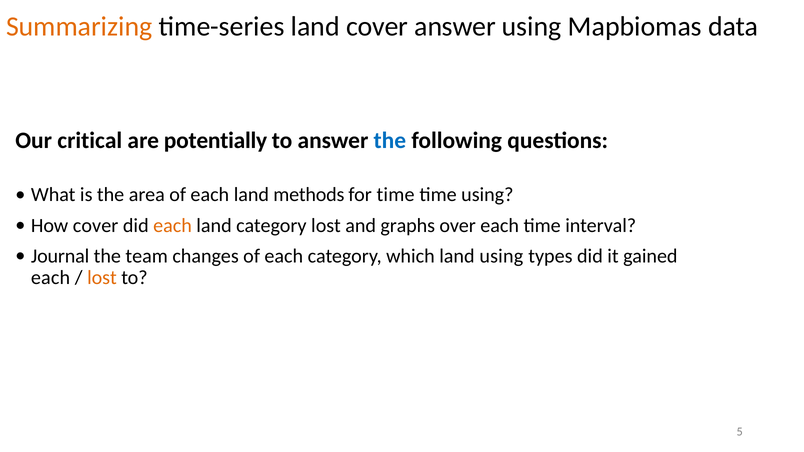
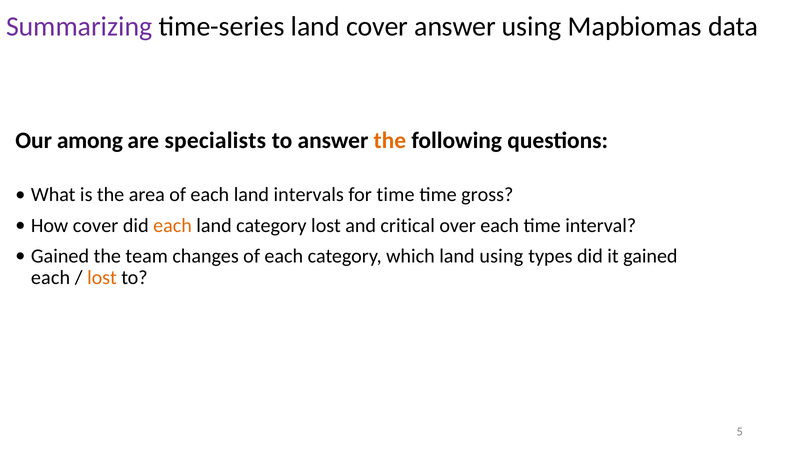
Summarizing colour: orange -> purple
critical: critical -> among
potentially: potentially -> specialists
the at (390, 141) colour: blue -> orange
methods: methods -> intervals
time using: using -> gross
graphs: graphs -> critical
Journal at (60, 256): Journal -> Gained
